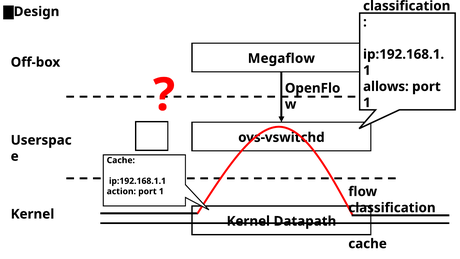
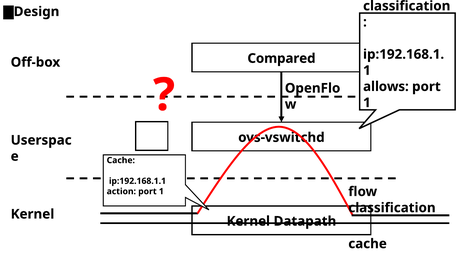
Megaflow: Megaflow -> Compared
